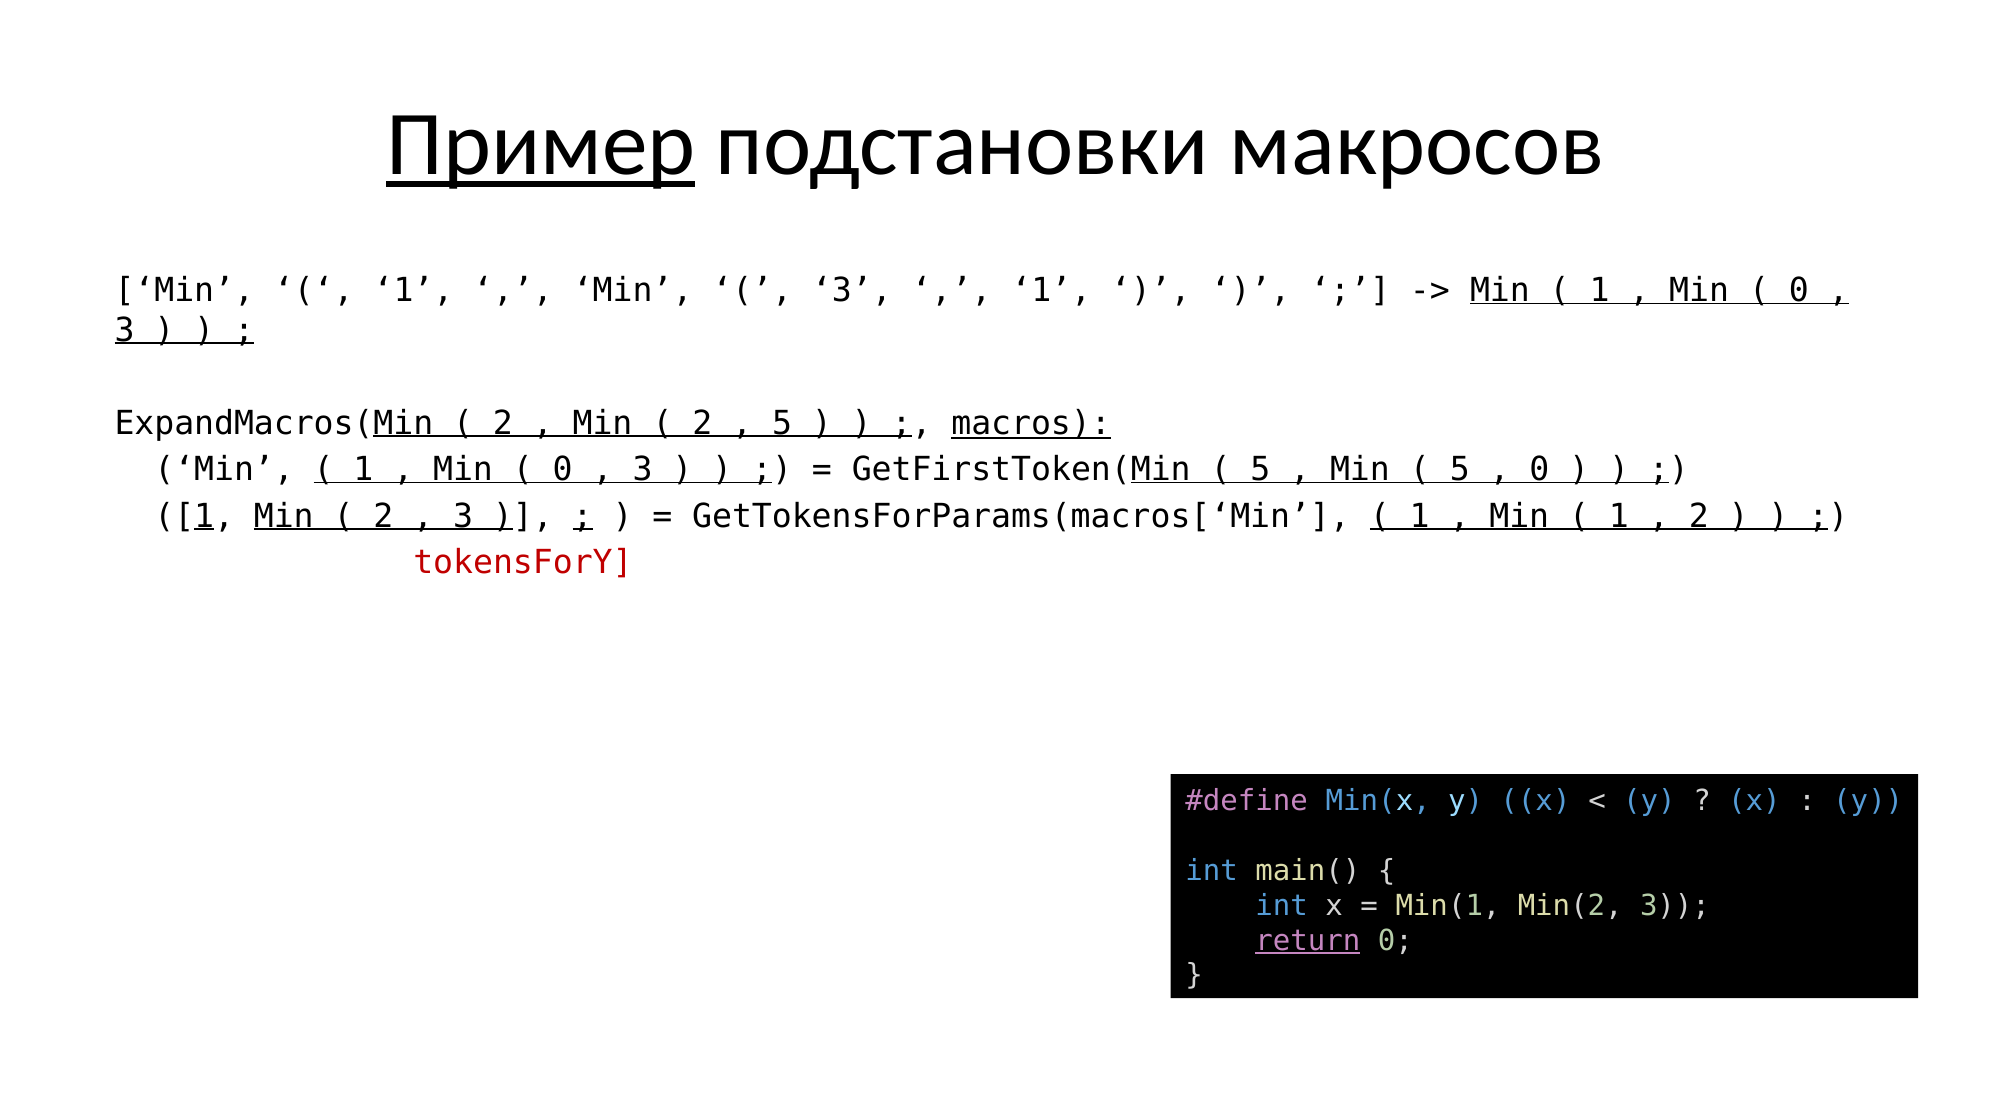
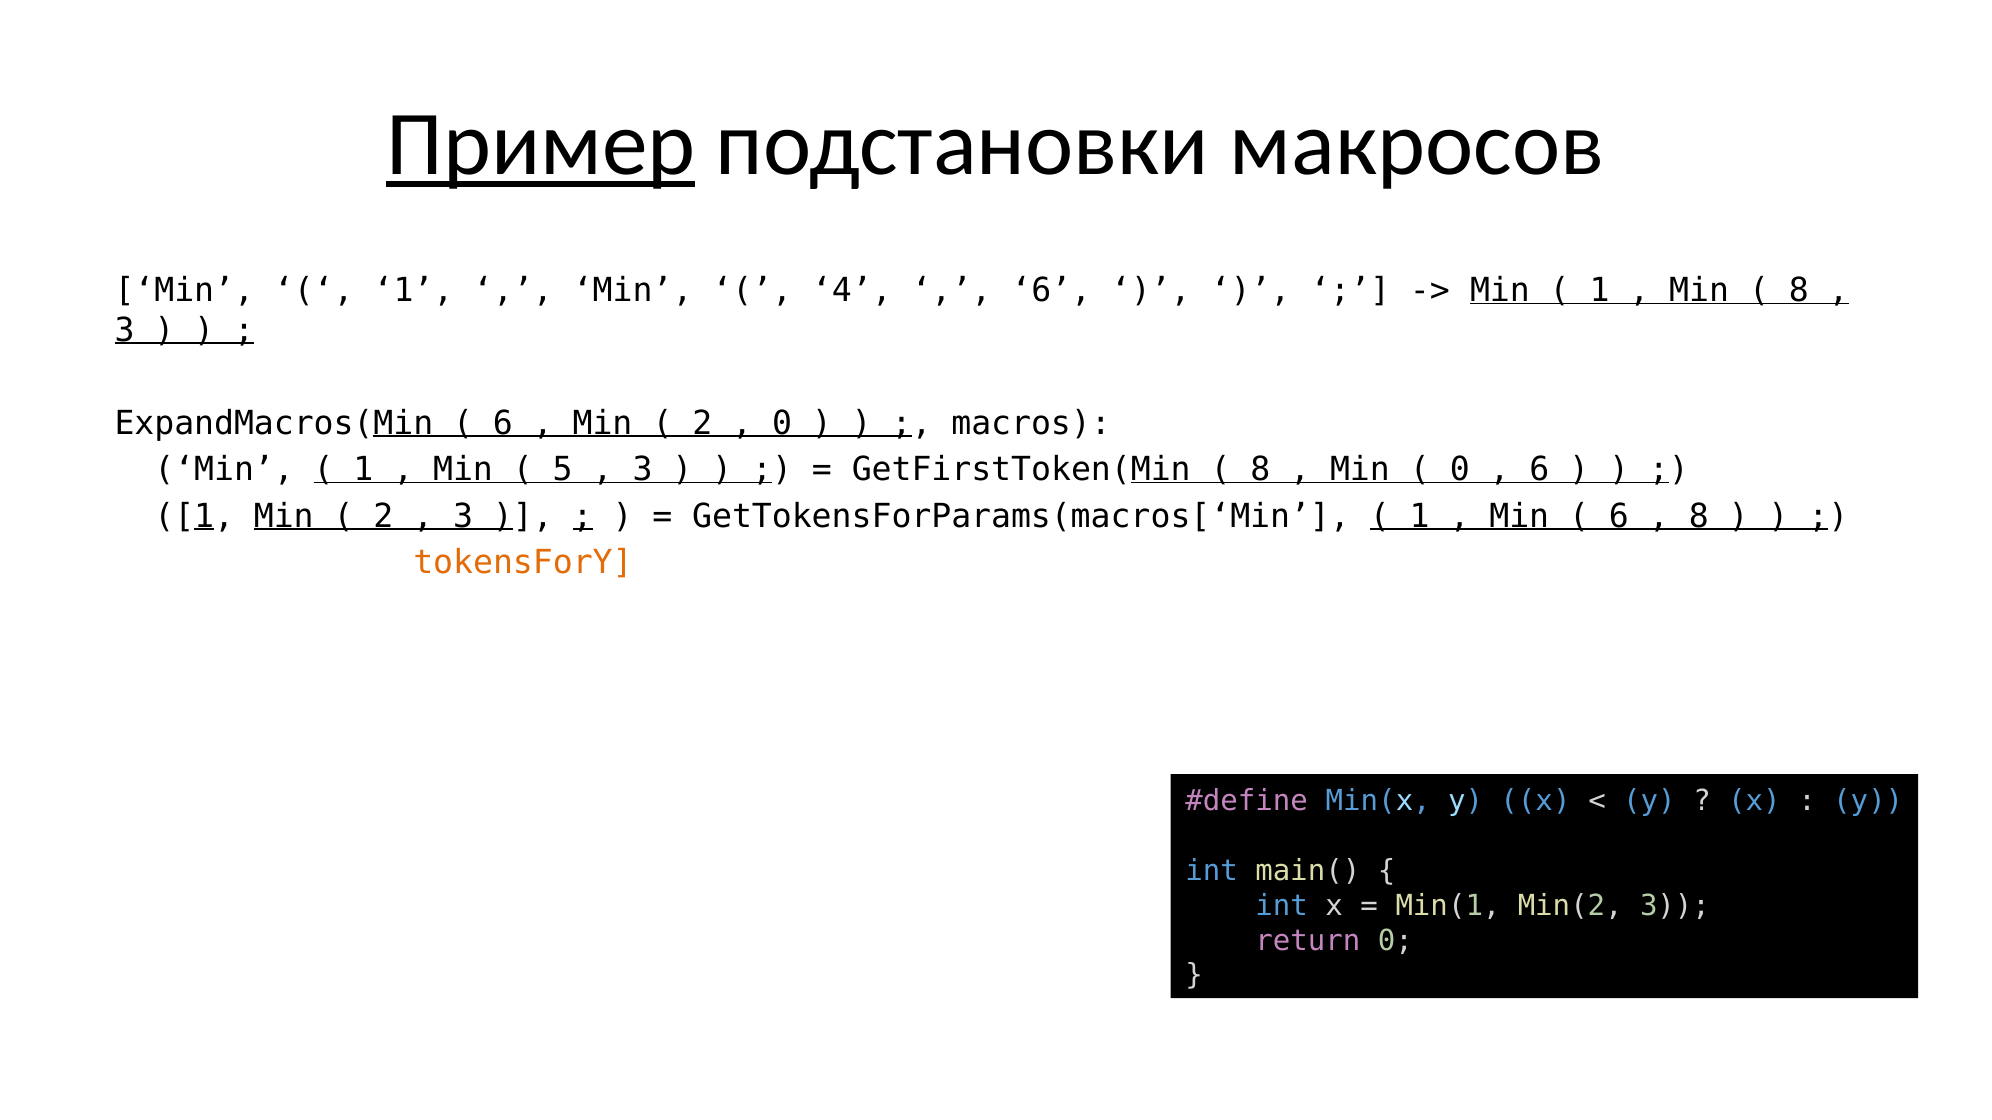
3 at (852, 291): 3 -> 4
1 at (1051, 291): 1 -> 6
0 at (1799, 291): 0 -> 8
2 at (503, 424): 2 -> 6
5 at (782, 424): 5 -> 0
macros at (1031, 424) underline: present -> none
0 at (563, 470): 0 -> 5
5 at (1260, 470): 5 -> 8
5 at (1460, 470): 5 -> 0
0 at (1539, 470): 0 -> 6
1 at (1619, 516): 1 -> 6
2 at (1699, 516): 2 -> 8
tokensForY at (523, 563) colour: red -> orange
return at (1308, 941) underline: present -> none
